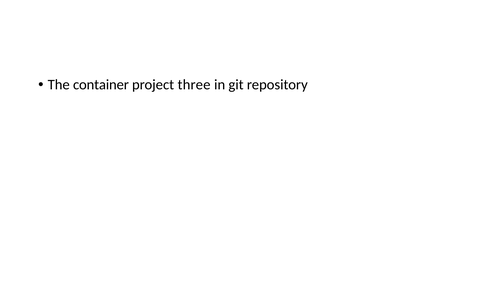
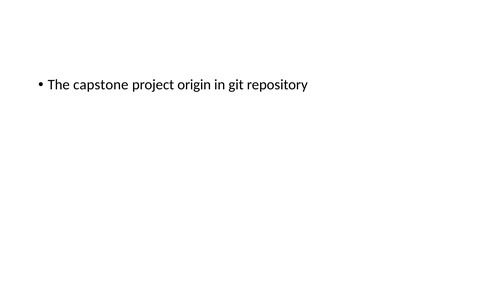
container: container -> capstone
three: three -> origin
